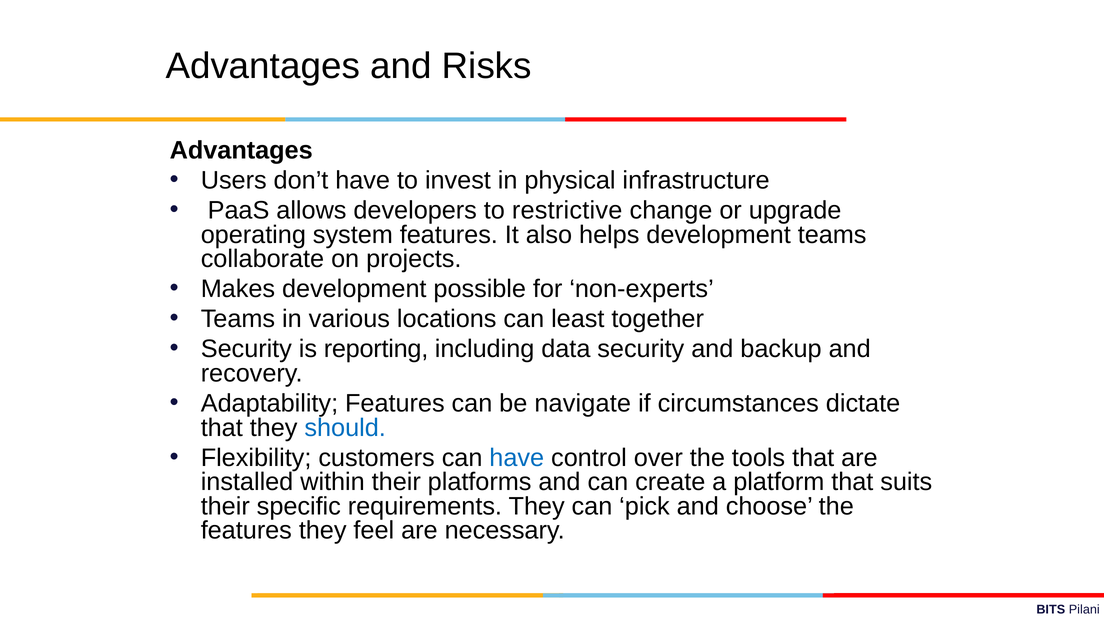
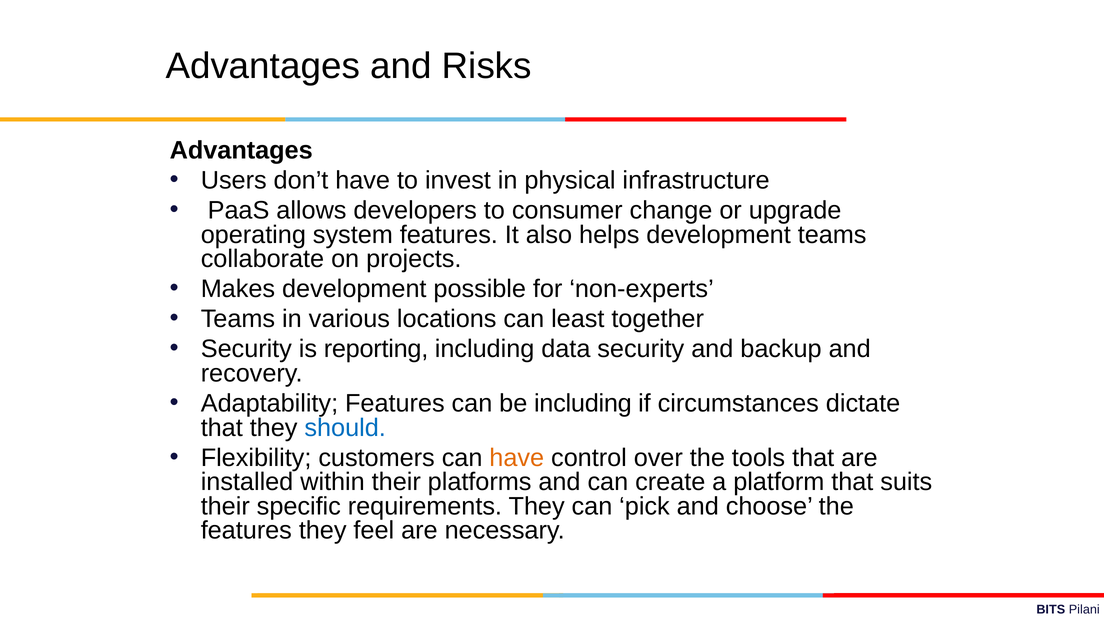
restrictive: restrictive -> consumer
be navigate: navigate -> including
have at (517, 458) colour: blue -> orange
